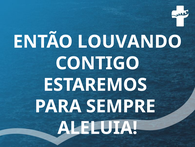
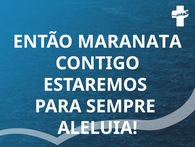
LOUVANDO: LOUVANDO -> MARANATA
